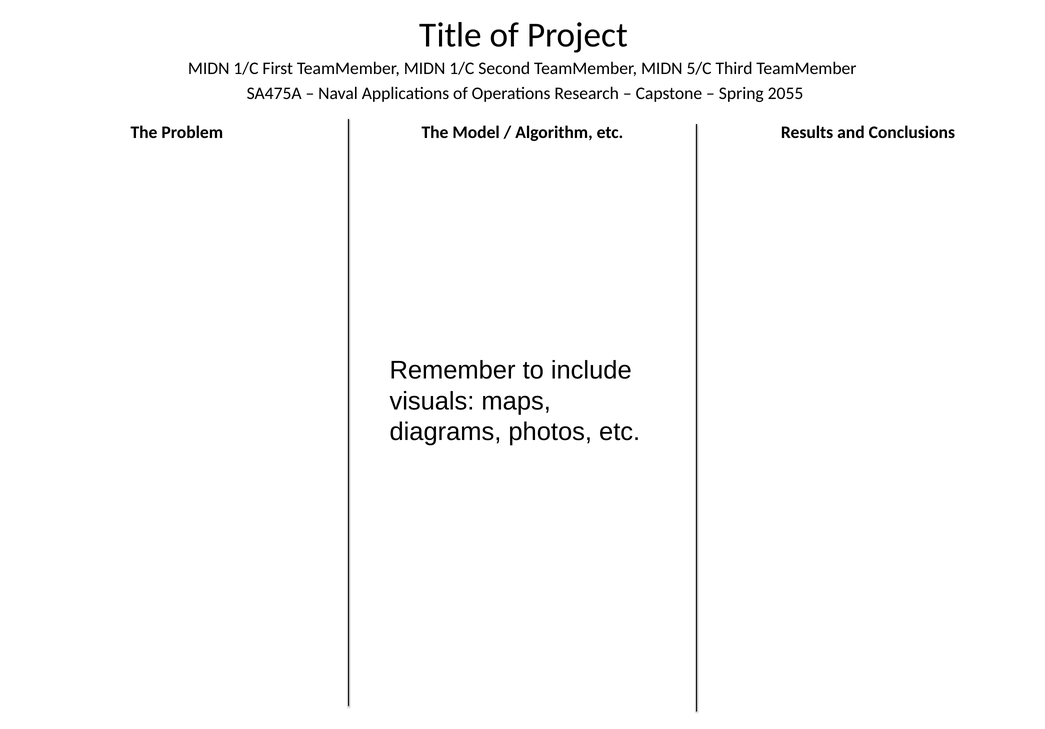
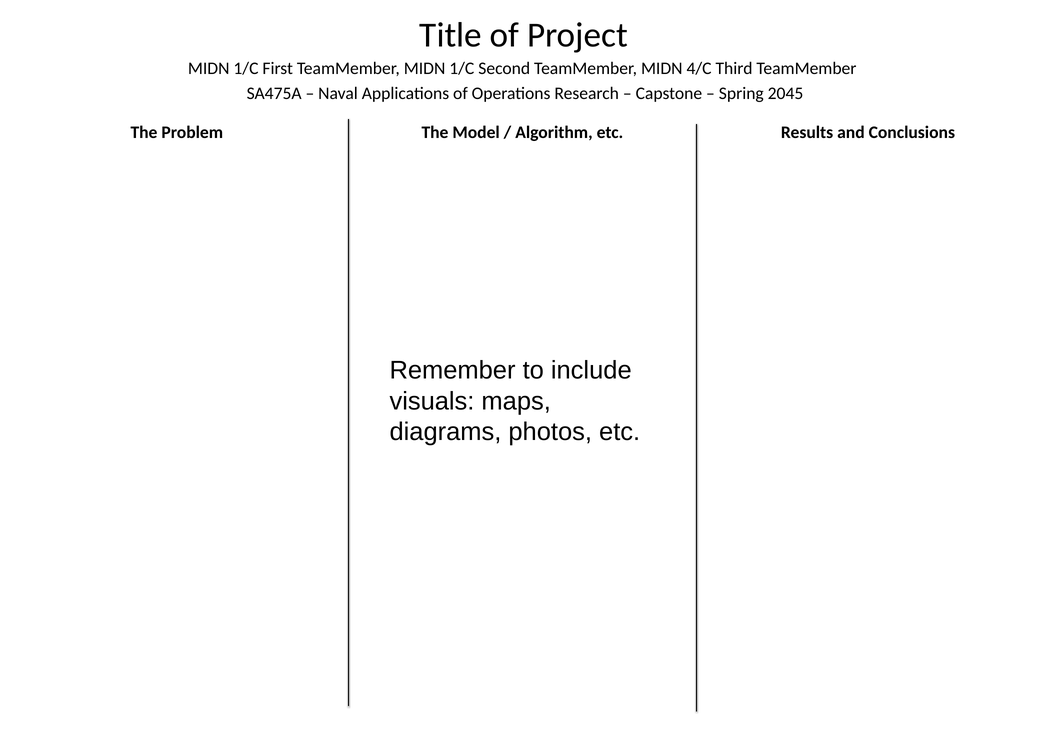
5/C: 5/C -> 4/C
2055: 2055 -> 2045
